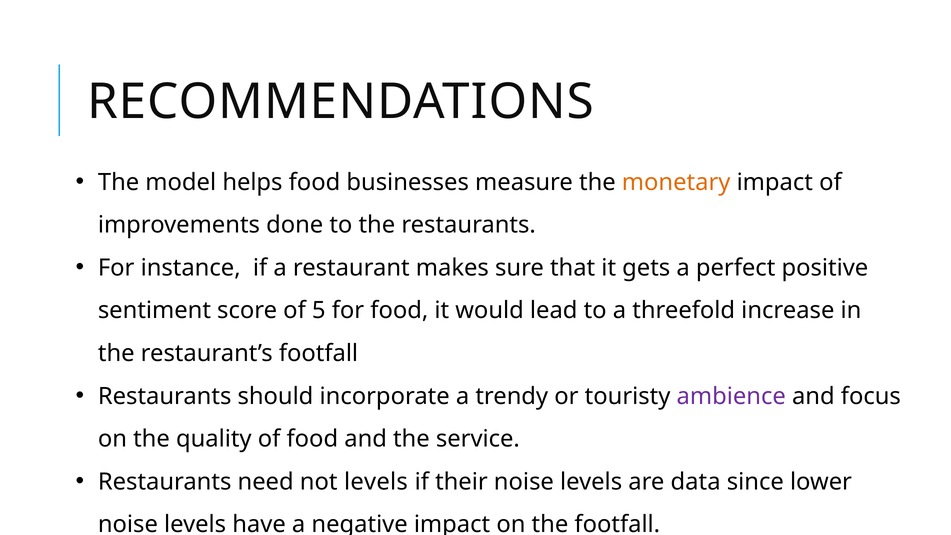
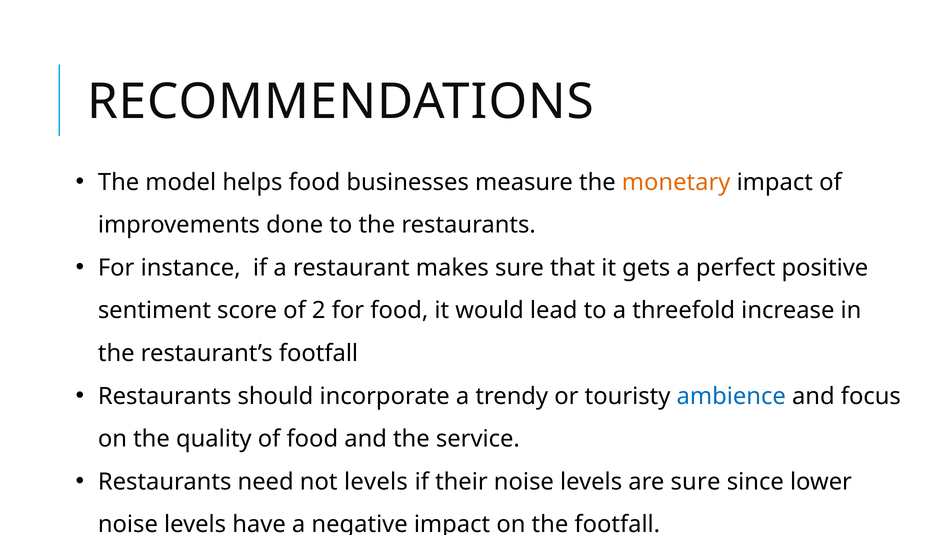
5: 5 -> 2
ambience colour: purple -> blue
are data: data -> sure
